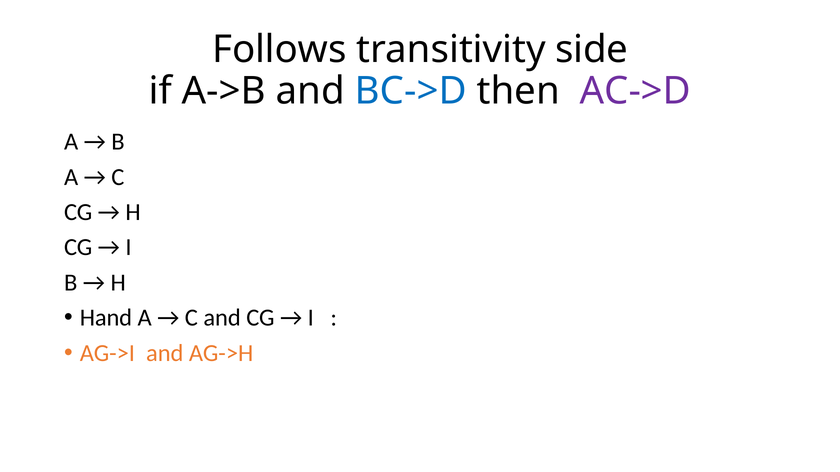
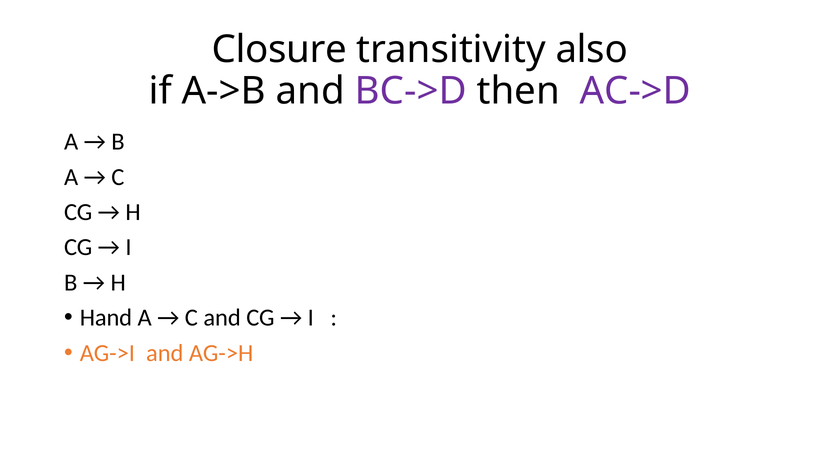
Follows: Follows -> Closure
side: side -> also
BC->D colour: blue -> purple
